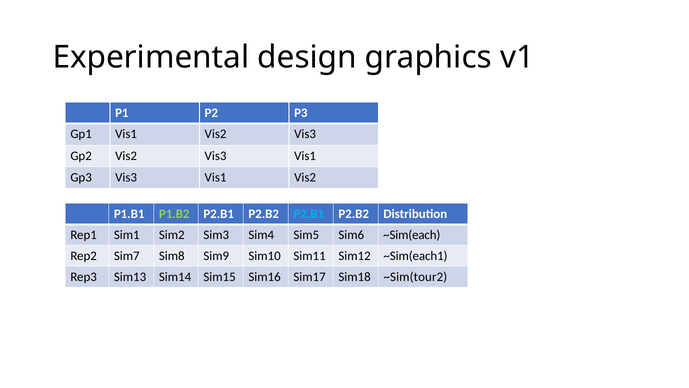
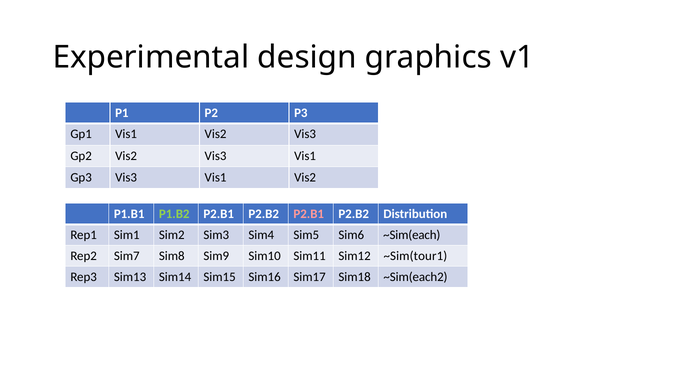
P2.B1 at (309, 214) colour: light blue -> pink
~Sim(each1: ~Sim(each1 -> ~Sim(tour1
~Sim(tour2: ~Sim(tour2 -> ~Sim(each2
